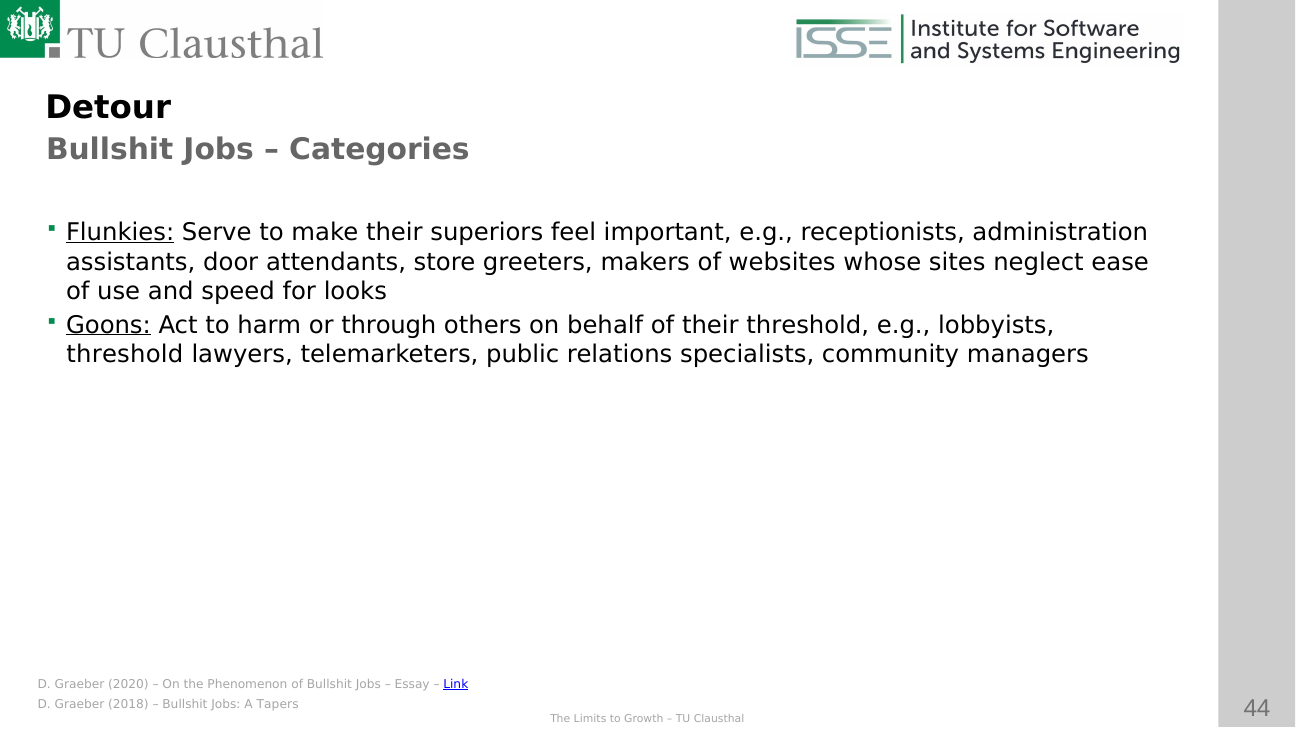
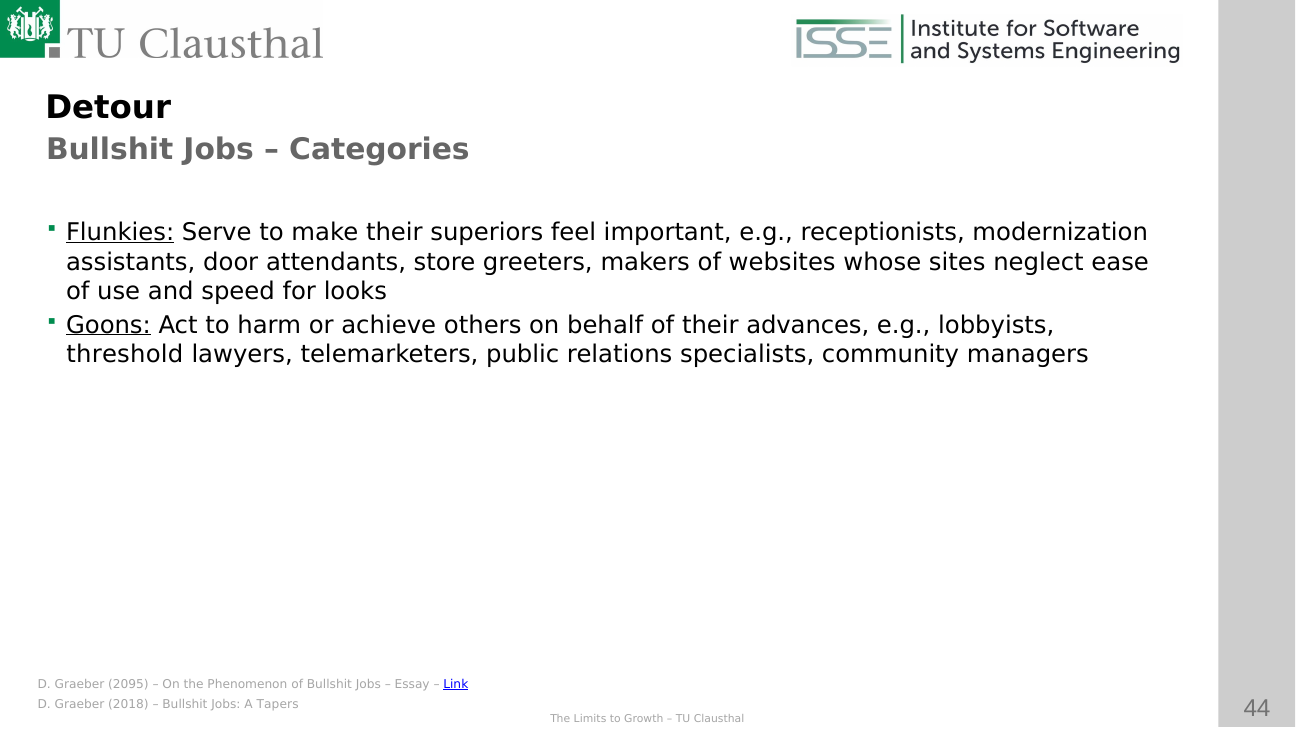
administration: administration -> modernization
through: through -> achieve
their threshold: threshold -> advances
2020: 2020 -> 2095
